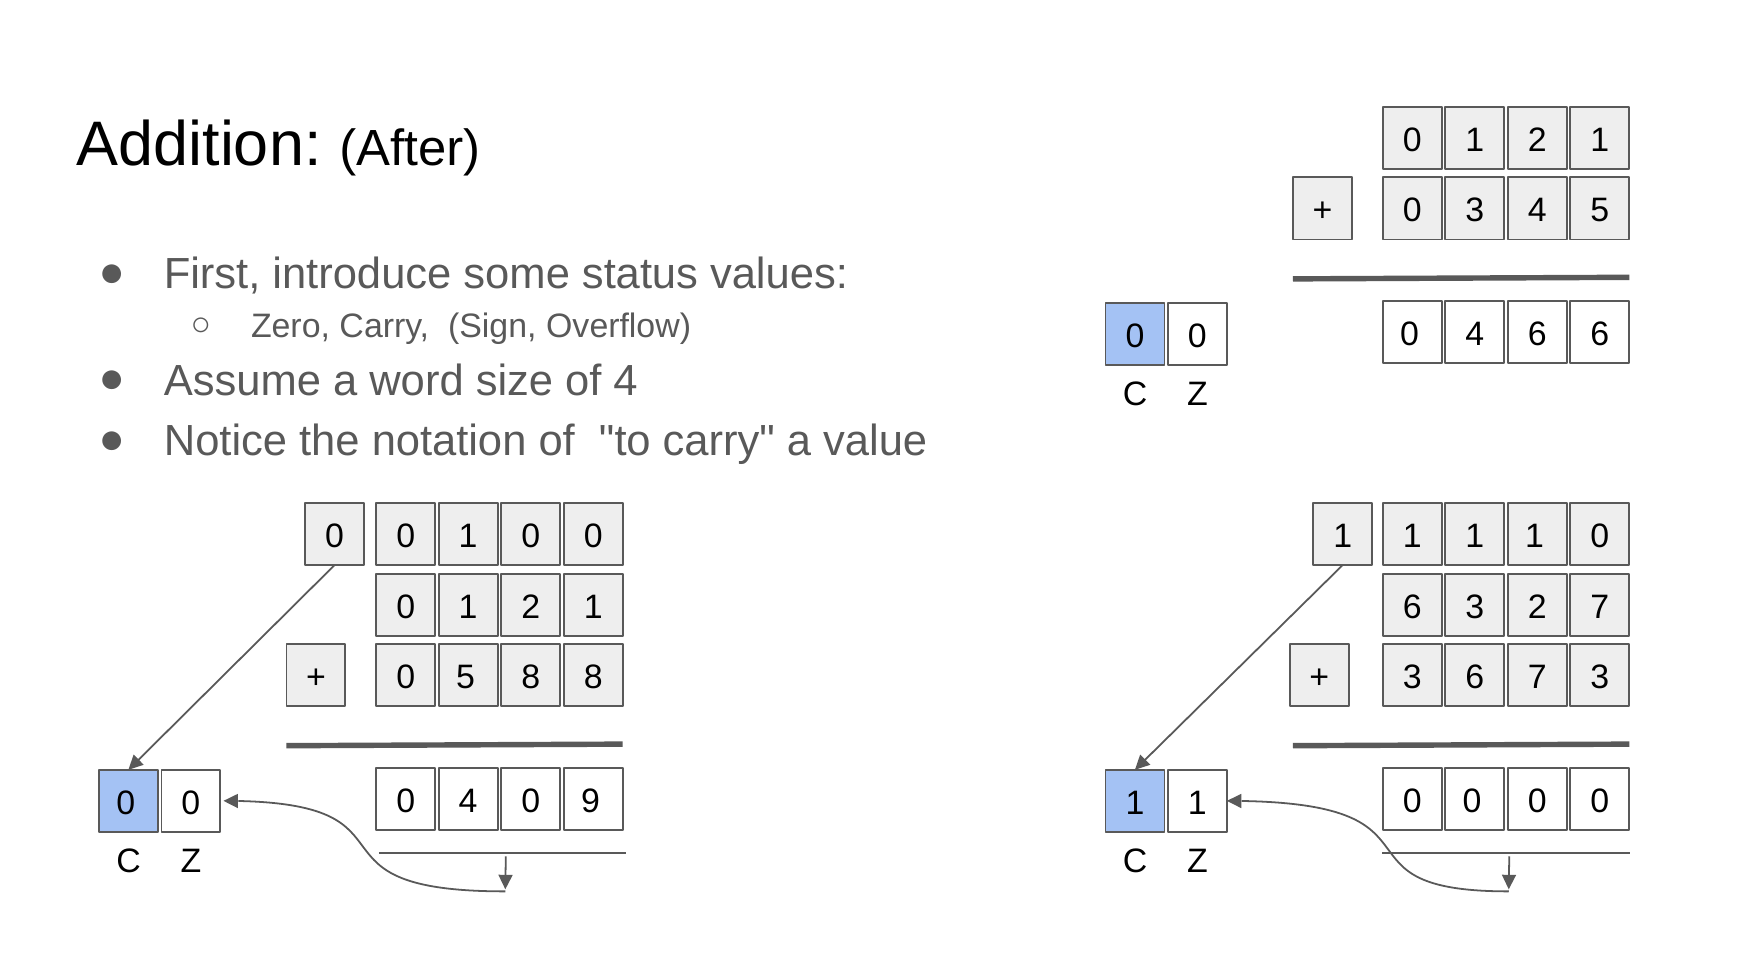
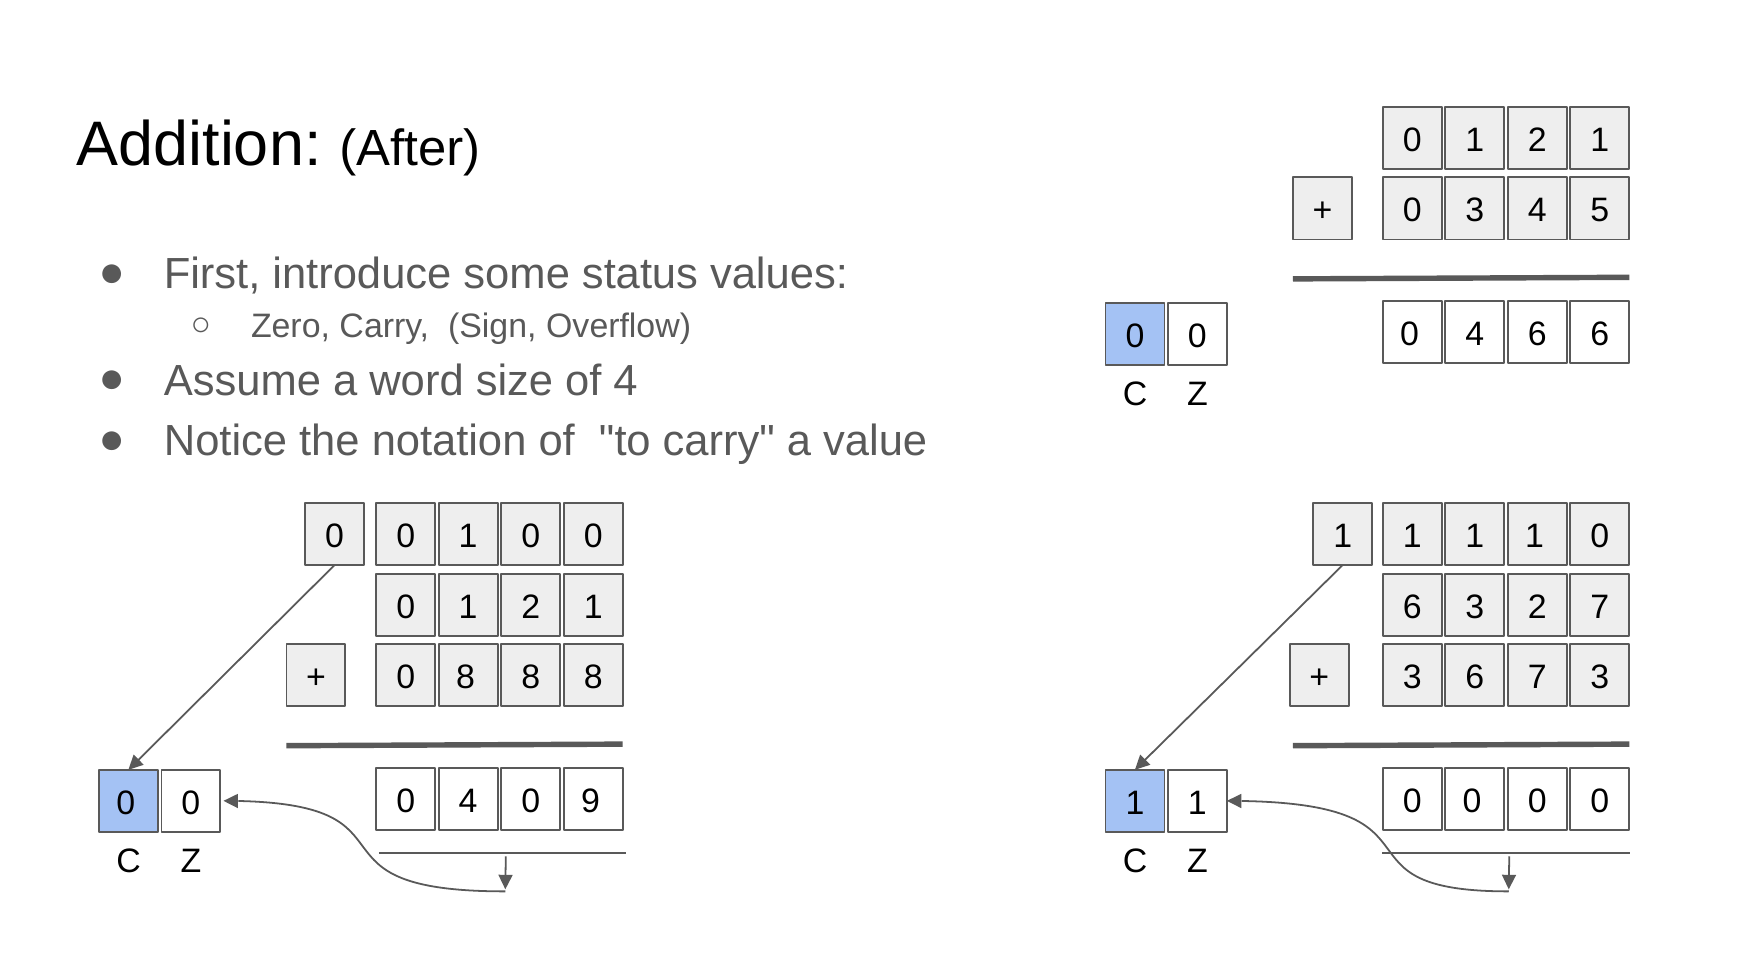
0 5: 5 -> 8
